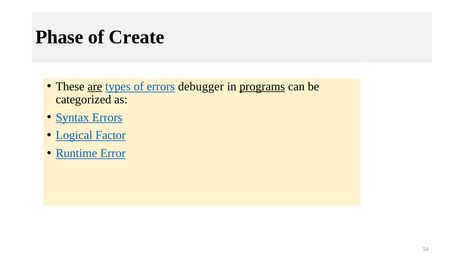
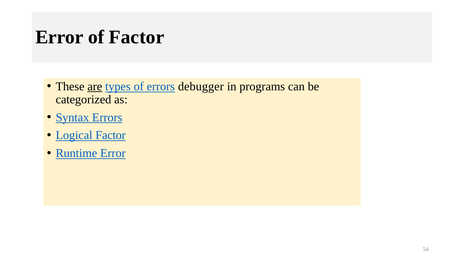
Phase at (59, 37): Phase -> Error
of Create: Create -> Factor
programs underline: present -> none
